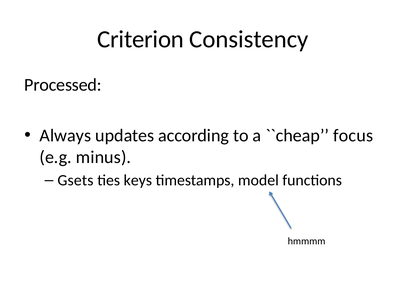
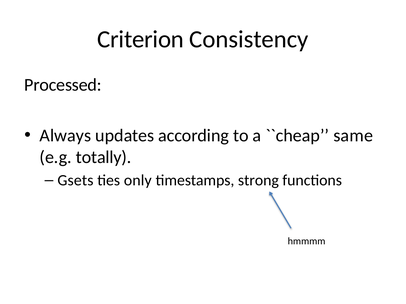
focus: focus -> same
minus: minus -> totally
keys: keys -> only
model: model -> strong
